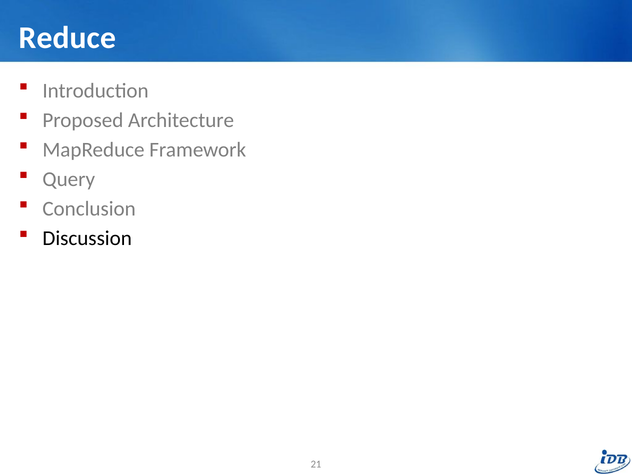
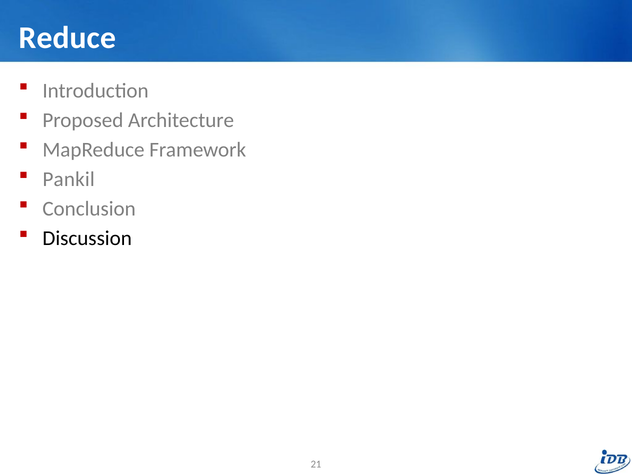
Query: Query -> Pankil
